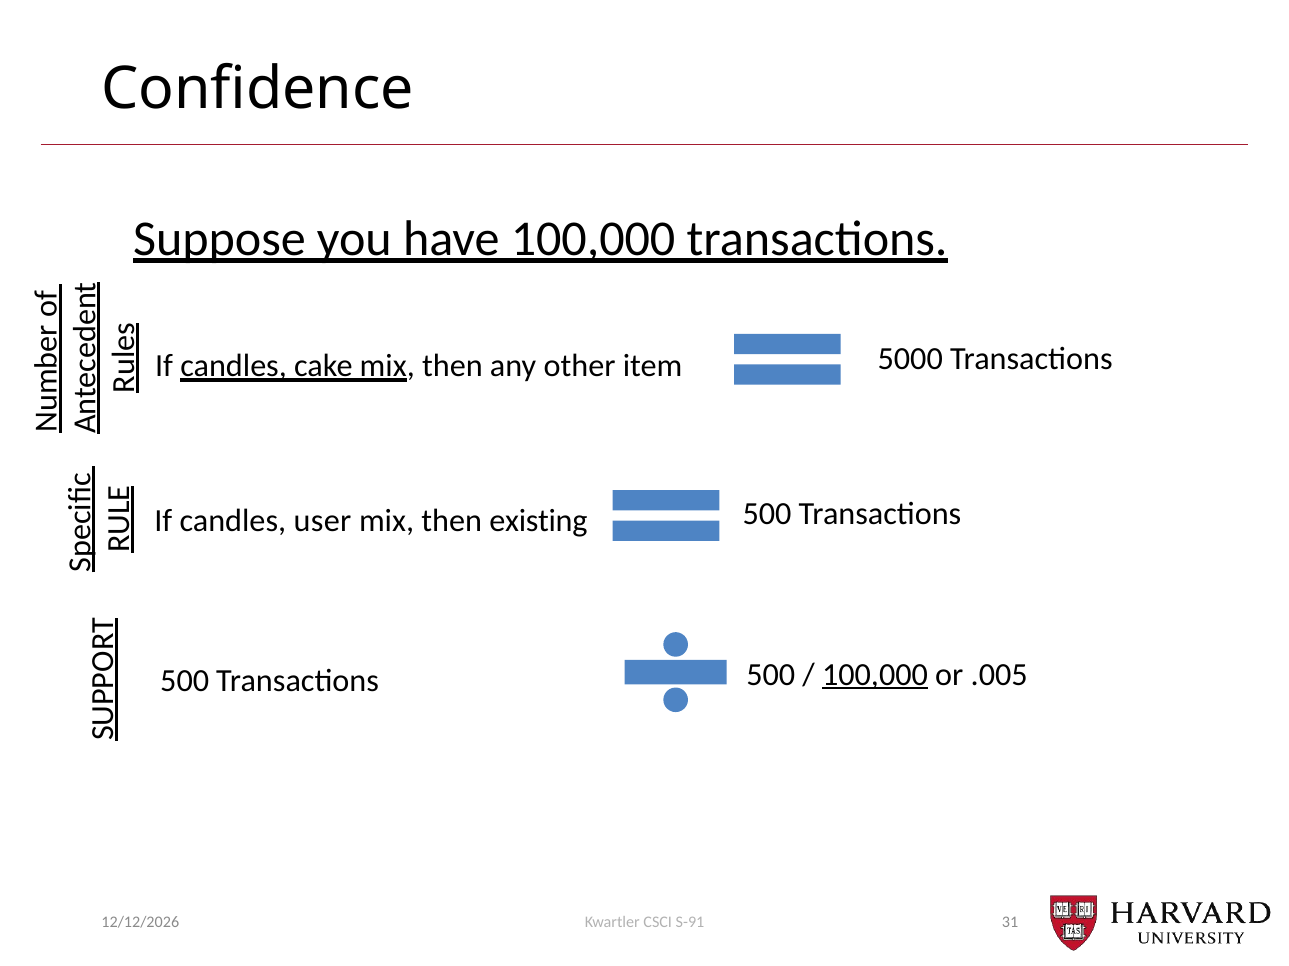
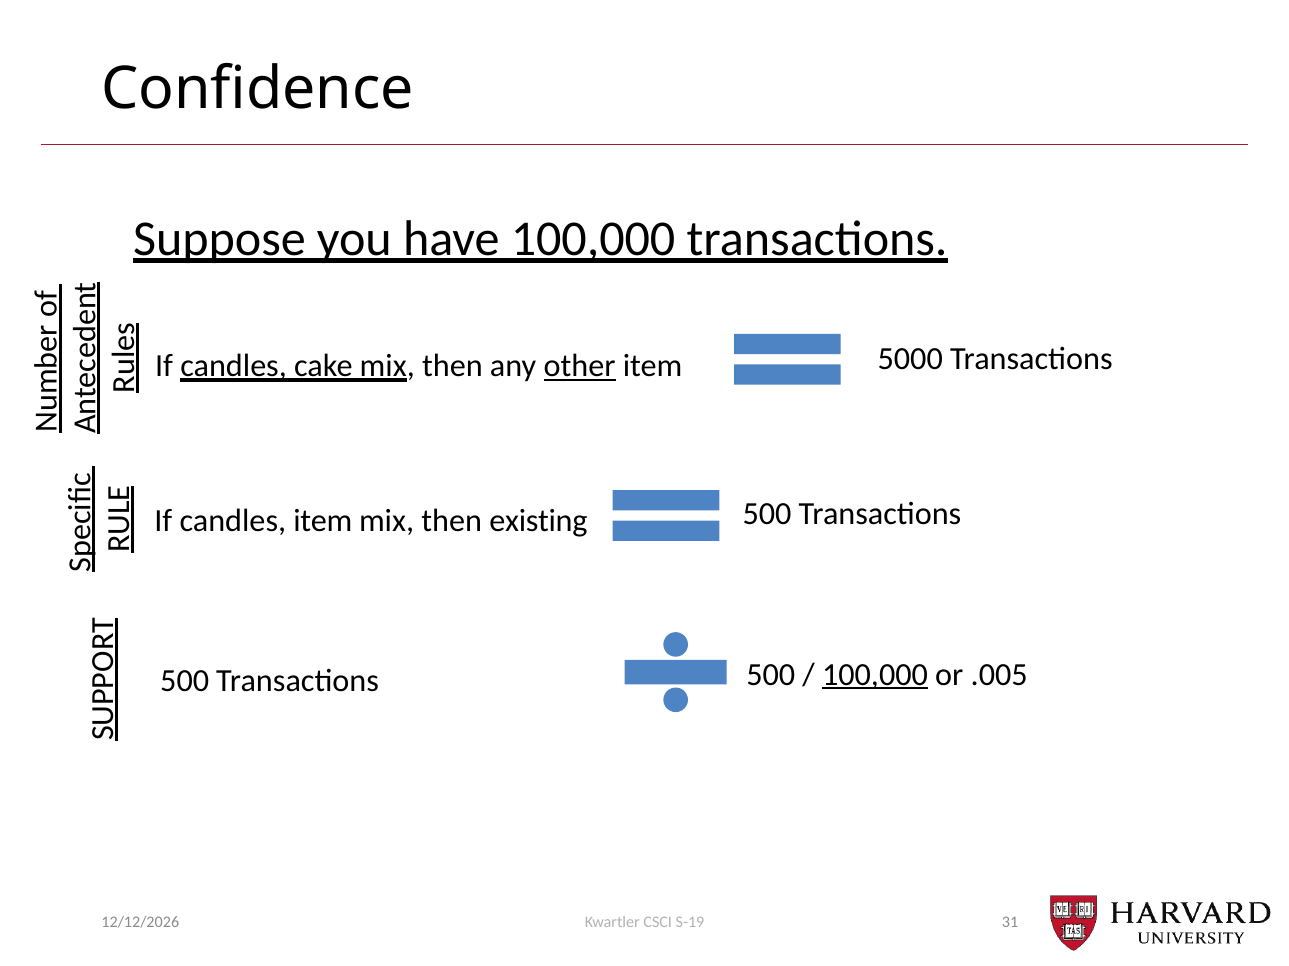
other underline: none -> present
candles user: user -> item
S-91: S-91 -> S-19
